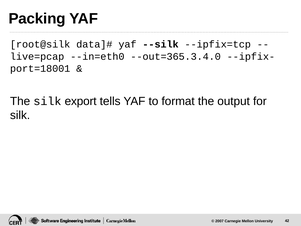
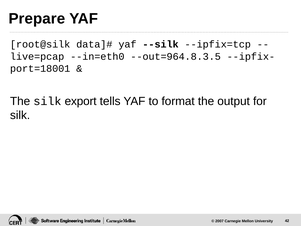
Packing: Packing -> Prepare
--out=365.3.4.0: --out=365.3.4.0 -> --out=964.8.3.5
